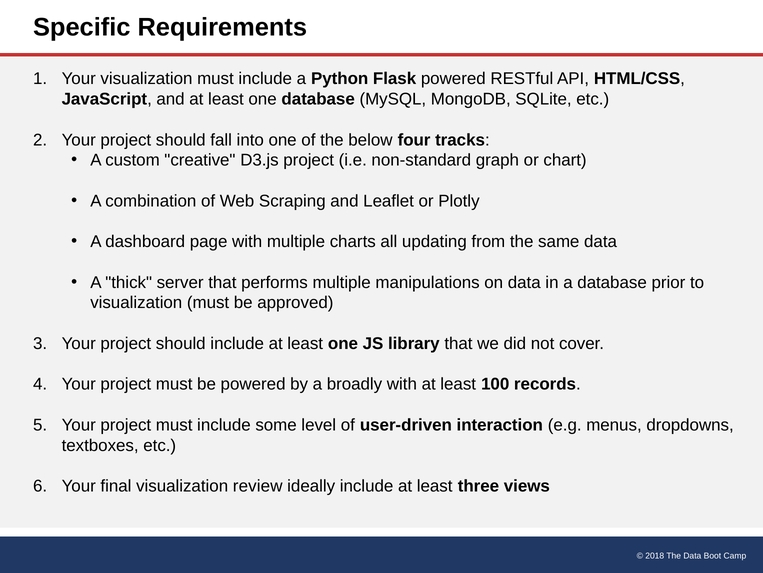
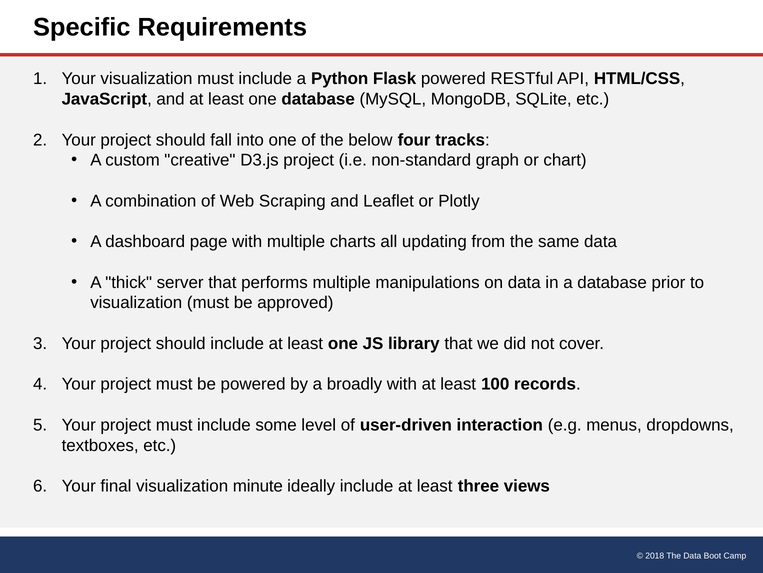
review: review -> minute
